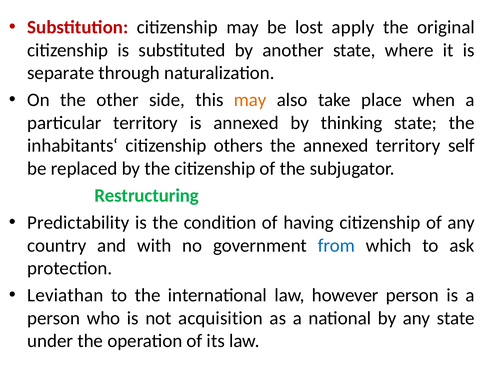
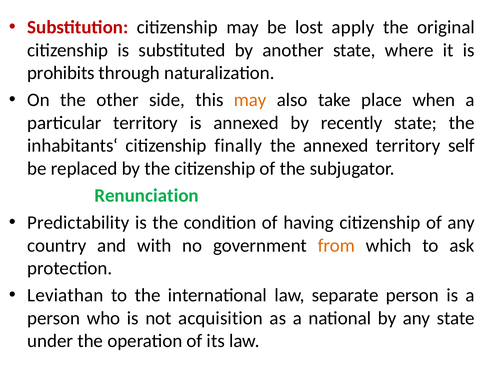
separate: separate -> prohibits
thinking: thinking -> recently
others: others -> finally
Restructuring: Restructuring -> Renunciation
from colour: blue -> orange
however: however -> separate
